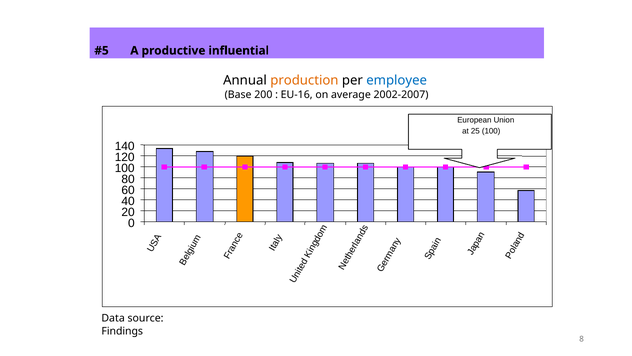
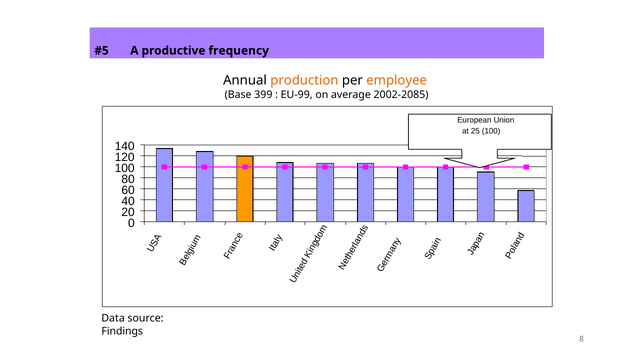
influential: influential -> frequency
employee colour: blue -> orange
200: 200 -> 399
EU-16: EU-16 -> EU-99
2002-2007: 2002-2007 -> 2002-2085
